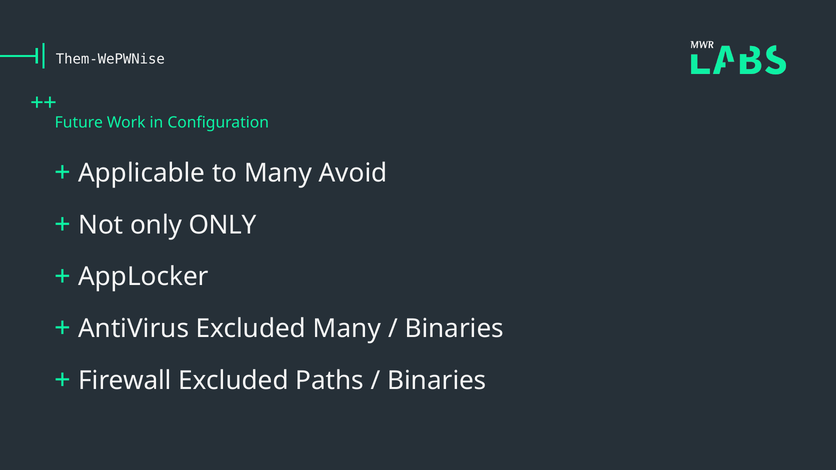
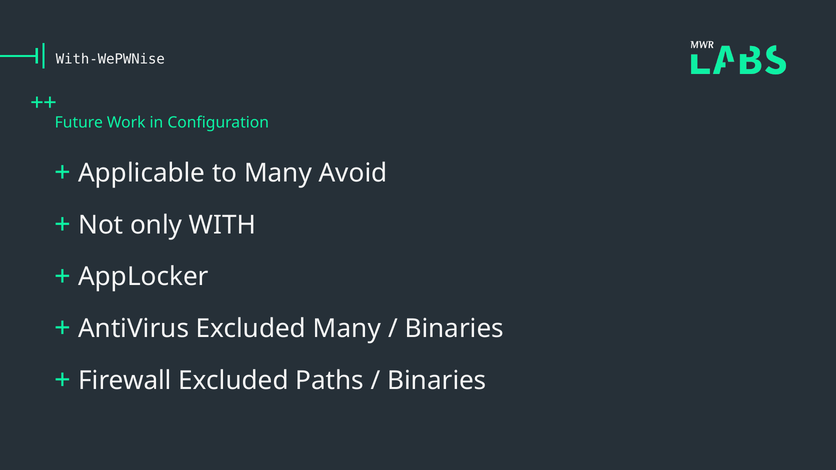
Them-WePWNise: Them-WePWNise -> With-WePWNise
only ONLY: ONLY -> WITH
